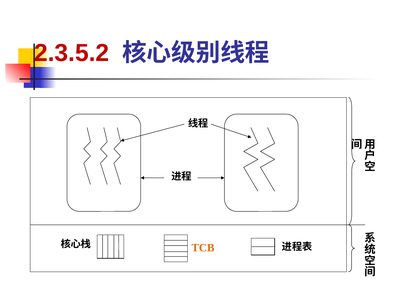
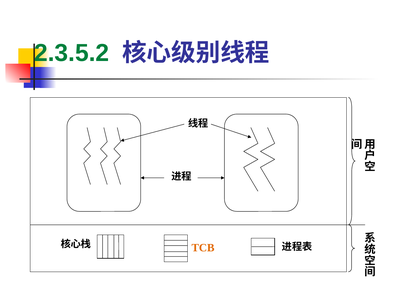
2.3.5.2 colour: red -> green
